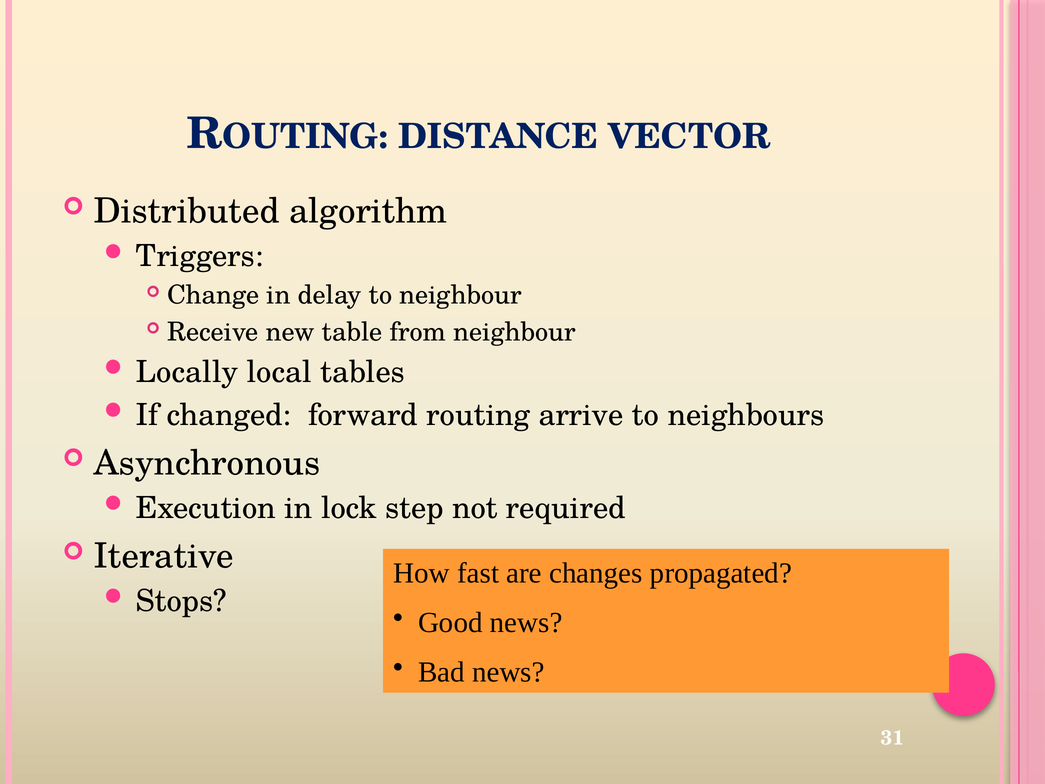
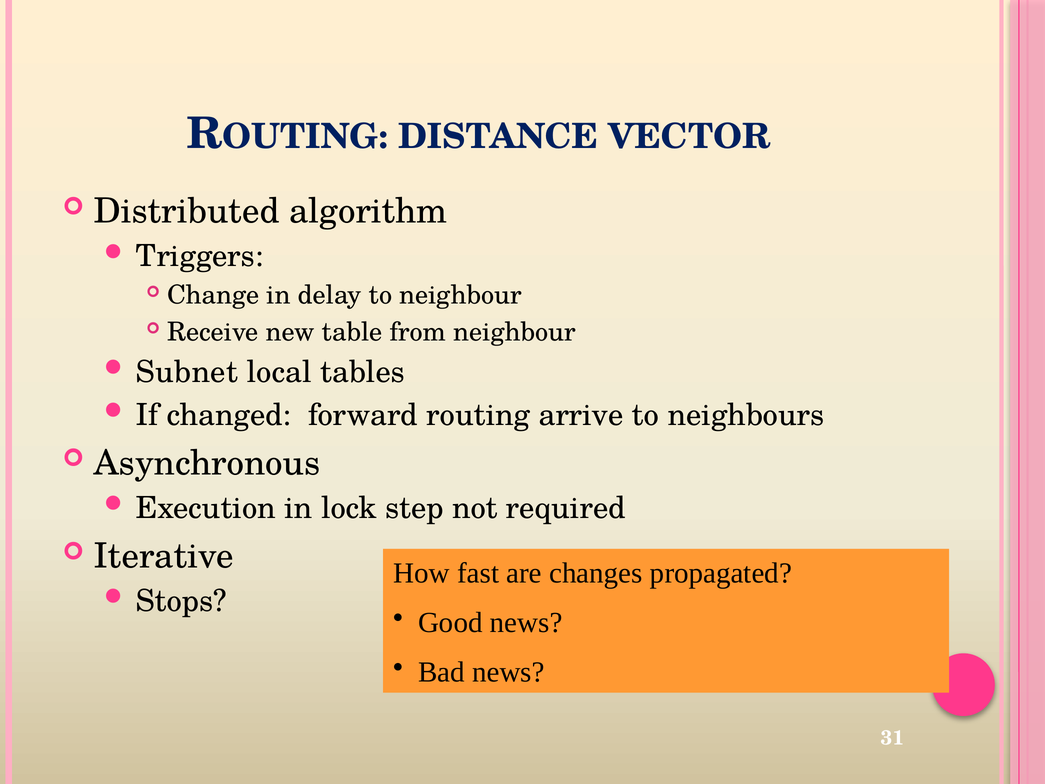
Locally: Locally -> Subnet
